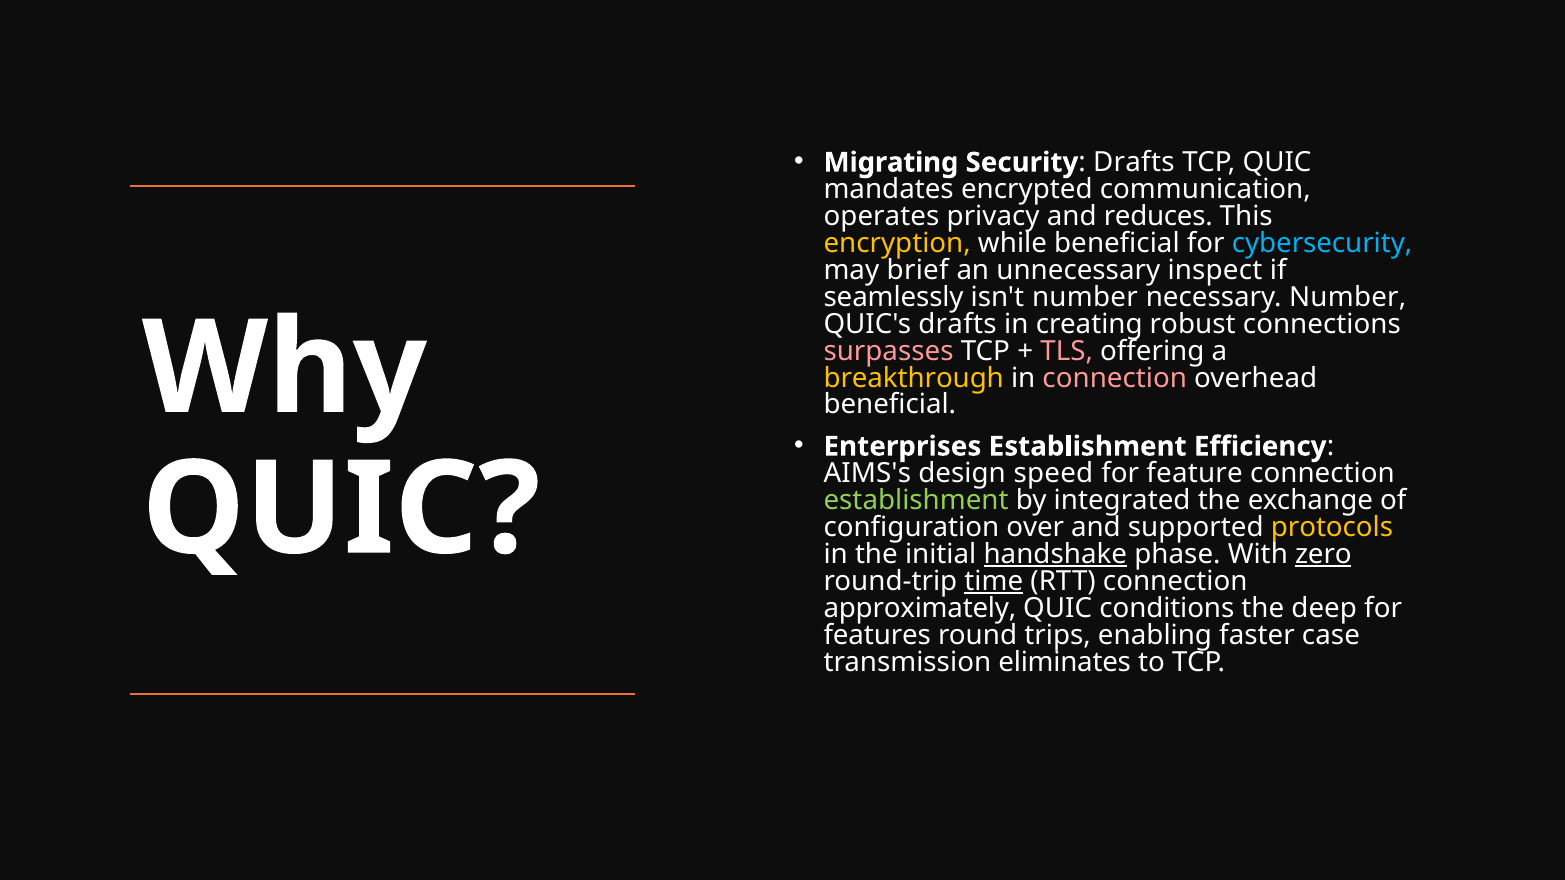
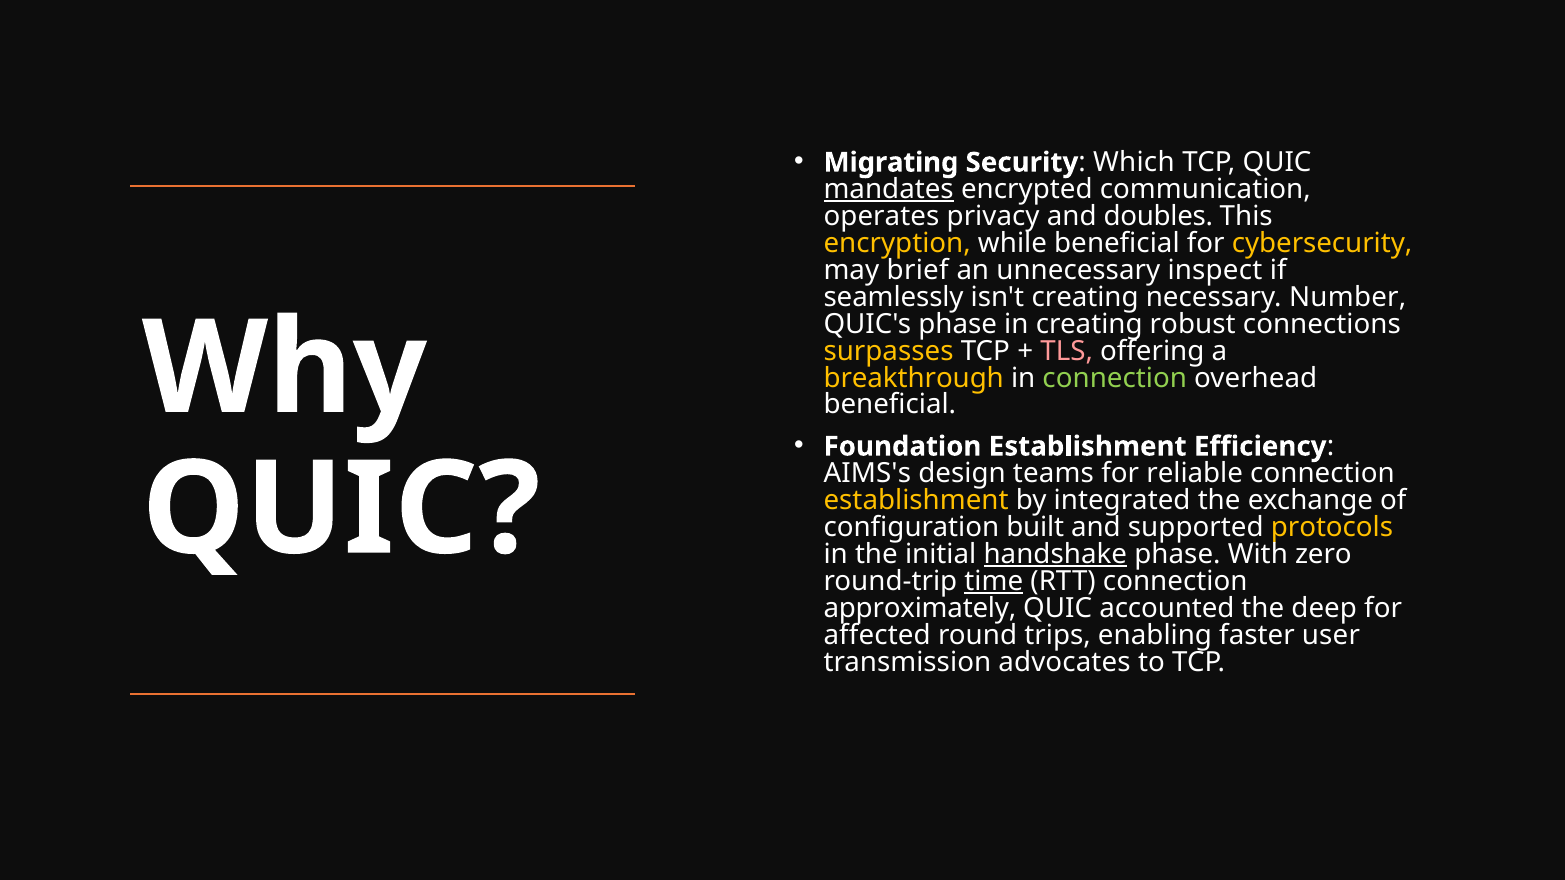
Security Drafts: Drafts -> Which
mandates underline: none -> present
reduces: reduces -> doubles
cybersecurity colour: light blue -> yellow
isn't number: number -> creating
QUIC's drafts: drafts -> phase
surpasses colour: pink -> yellow
connection at (1115, 378) colour: pink -> light green
Enterprises: Enterprises -> Foundation
speed: speed -> teams
feature: feature -> reliable
establishment at (916, 500) colour: light green -> yellow
over: over -> built
zero underline: present -> none
conditions: conditions -> accounted
features: features -> affected
case: case -> user
eliminates: eliminates -> advocates
